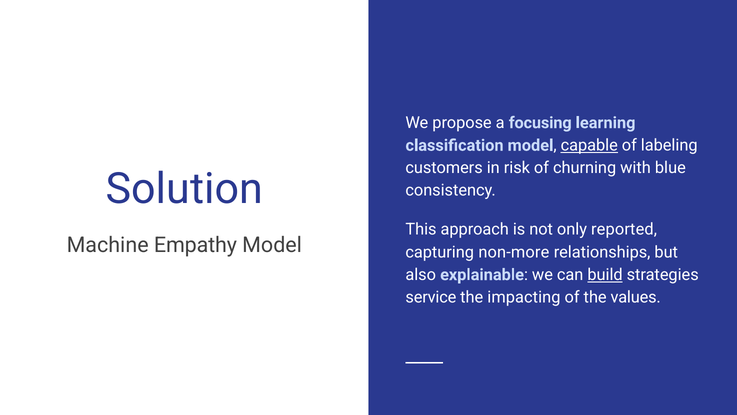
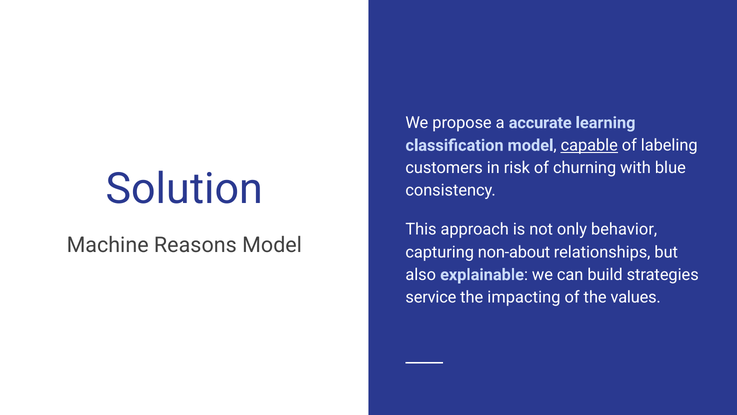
focusing: focusing -> accurate
reported: reported -> behavior
Empathy: Empathy -> Reasons
non-more: non-more -> non-about
build underline: present -> none
